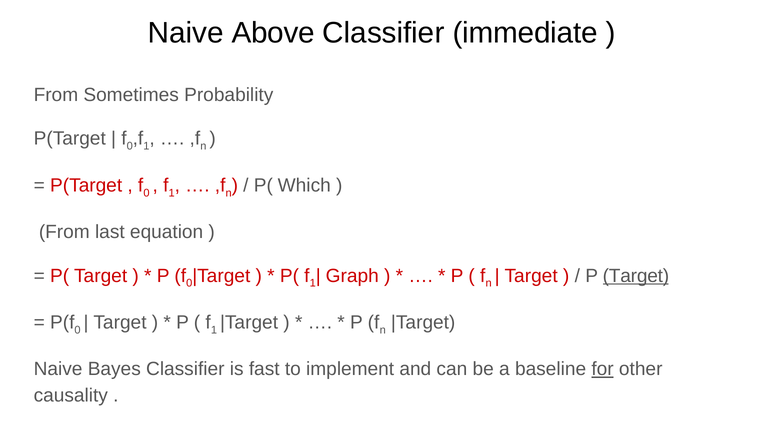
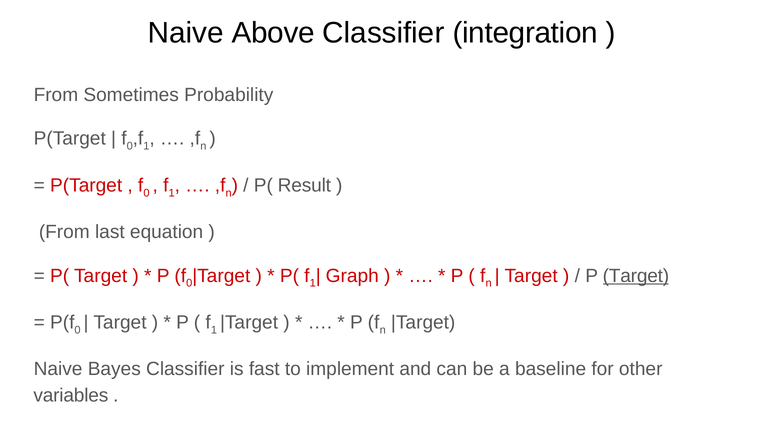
immediate: immediate -> integration
Which: Which -> Result
for underline: present -> none
causality: causality -> variables
